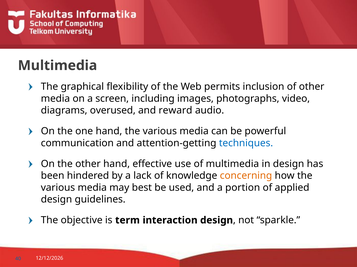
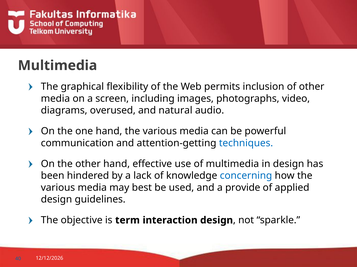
reward: reward -> natural
concerning colour: orange -> blue
portion: portion -> provide
